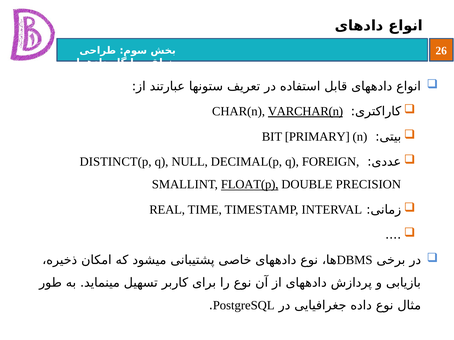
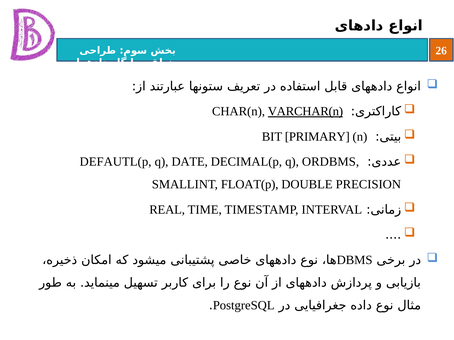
DISTINCT(p: DISTINCT(p -> DEFAUTL(p
NULL: NULL -> DATE
FOREIGN: FOREIGN -> ORDBMS
FLOAT(p underline: present -> none
